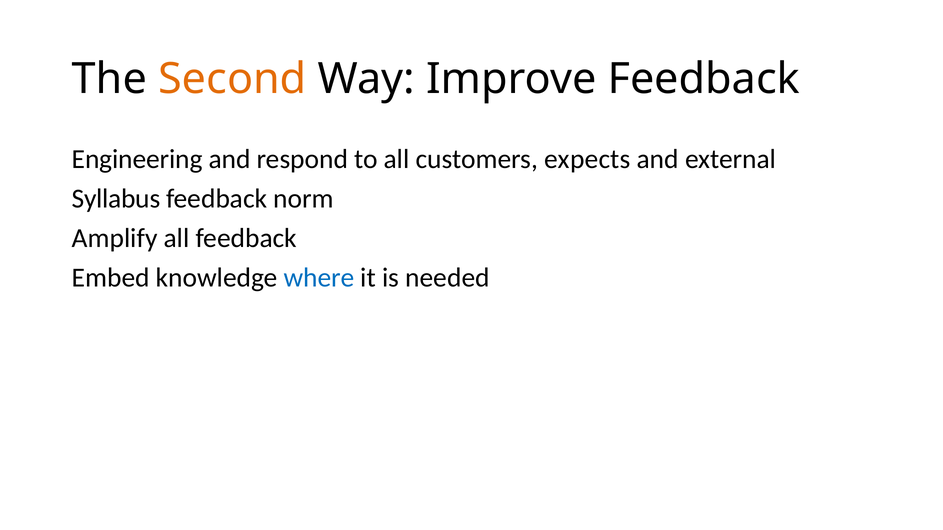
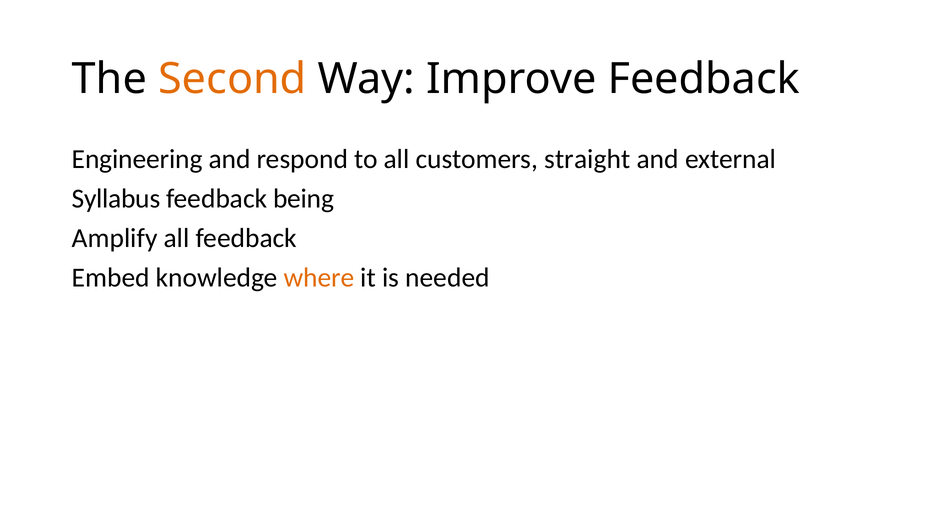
expects: expects -> straight
norm: norm -> being
where colour: blue -> orange
